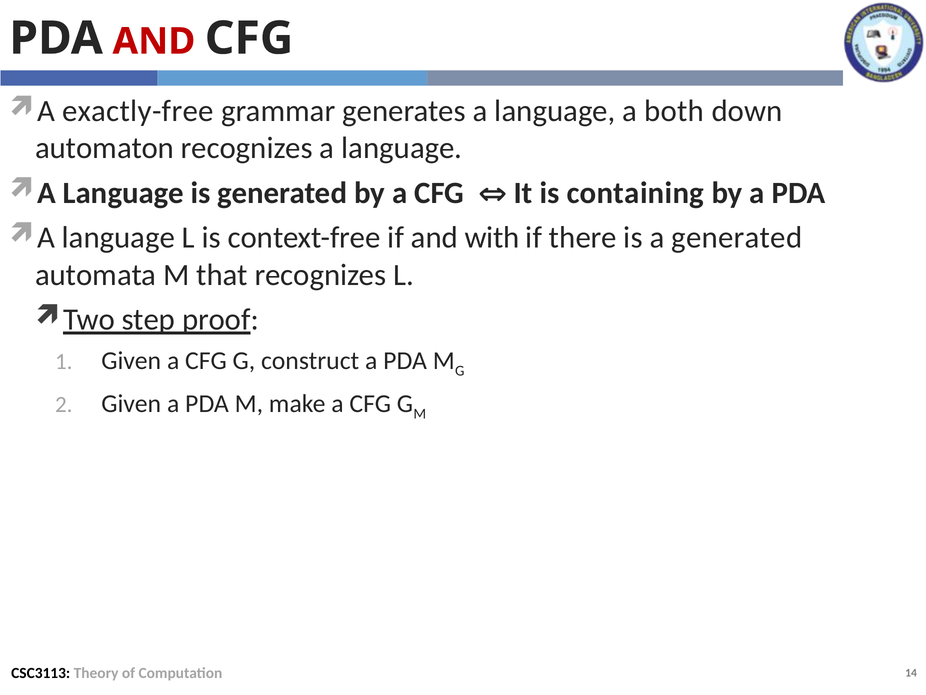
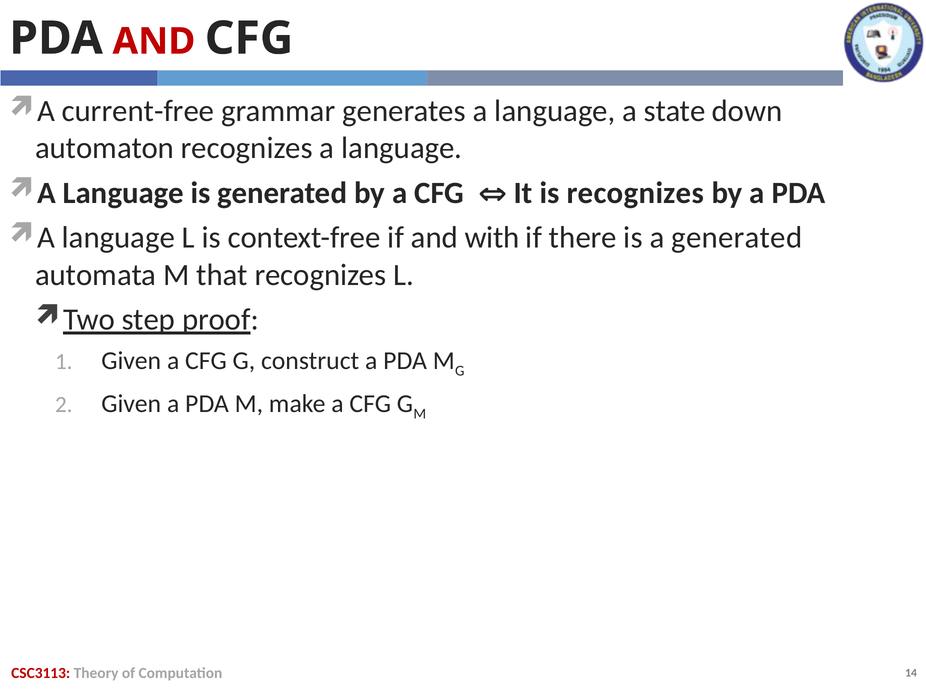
exactly-free: exactly-free -> current-free
both: both -> state
is containing: containing -> recognizes
CSC3113 colour: black -> red
